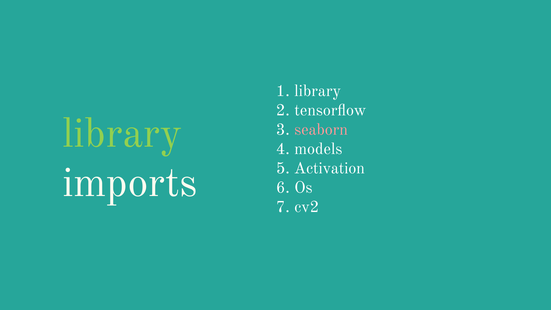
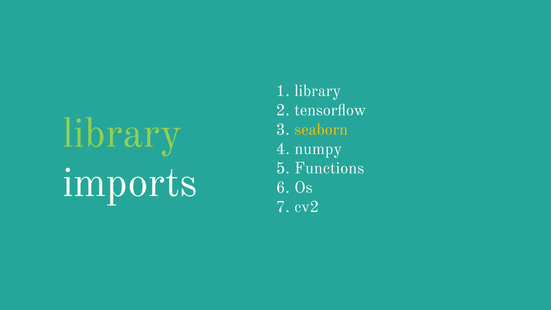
seaborn colour: pink -> yellow
models: models -> numpy
Activation: Activation -> Functions
